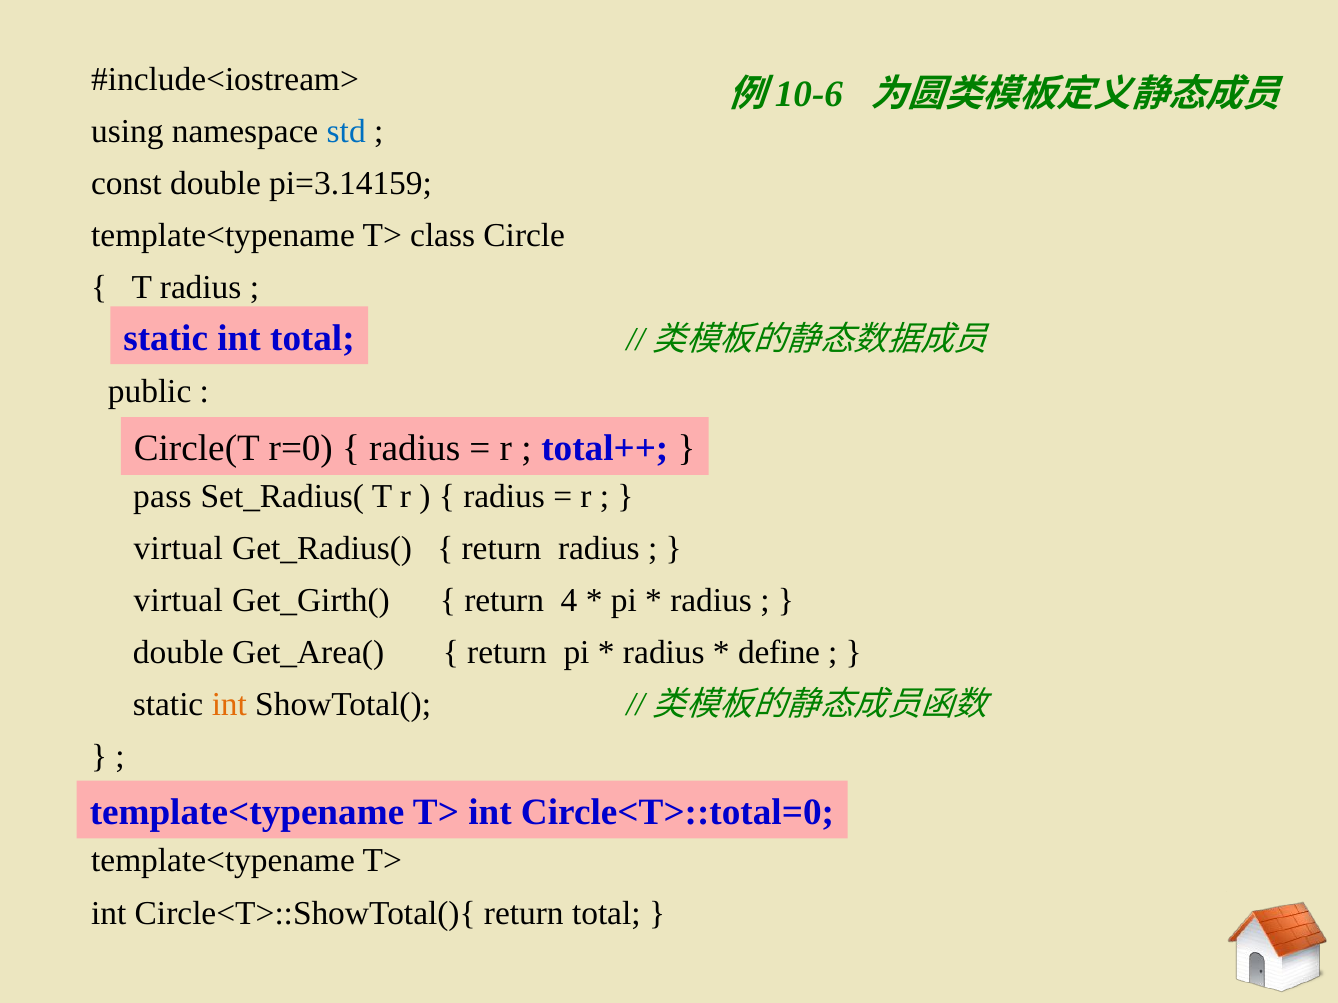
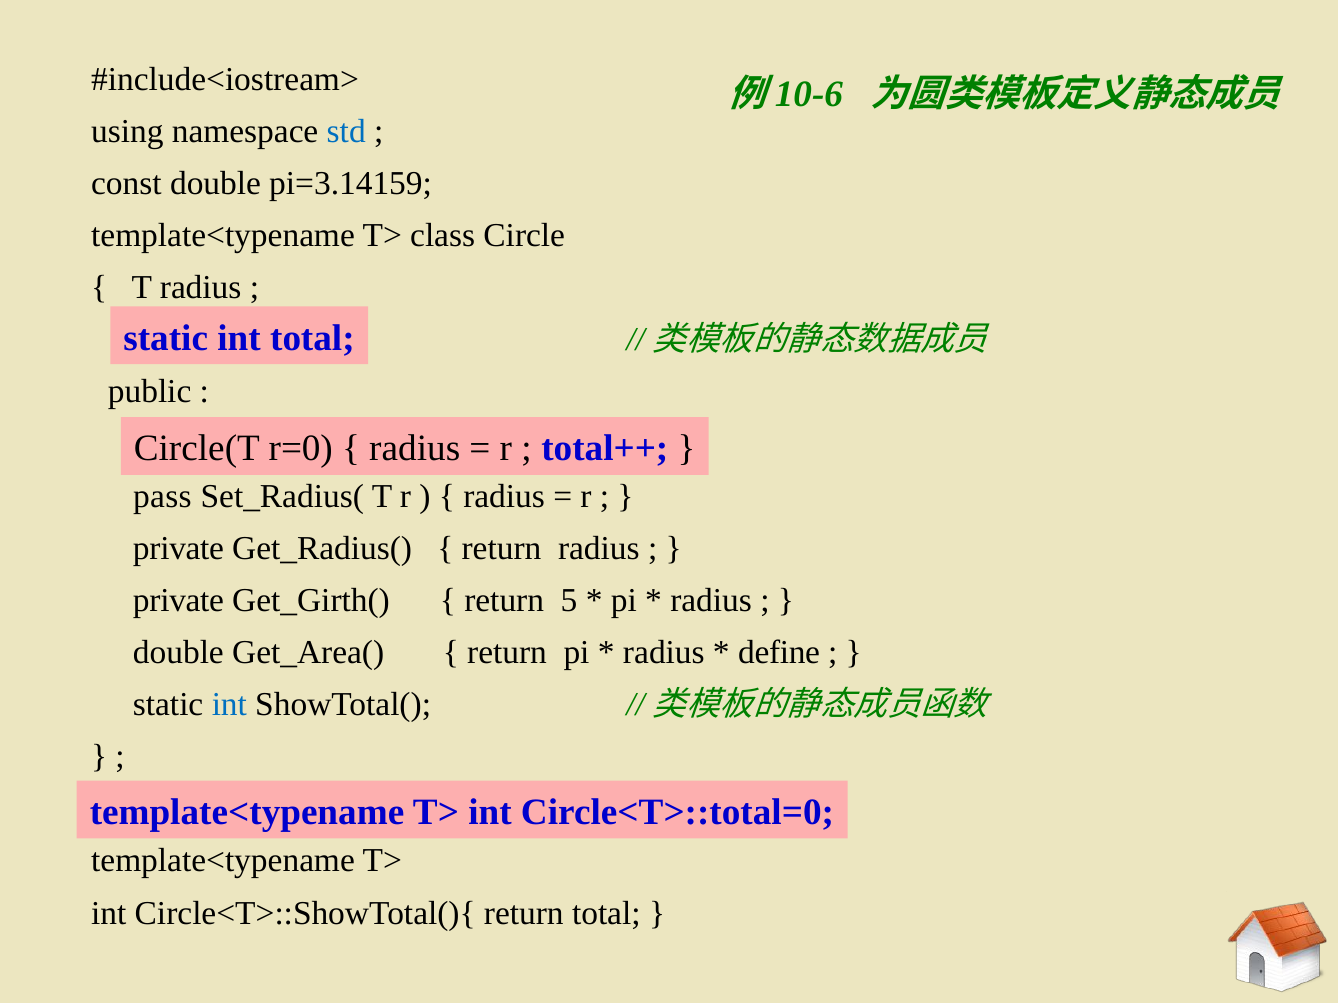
virtual at (178, 548): virtual -> private
virtual at (178, 601): virtual -> private
4: 4 -> 5
int at (229, 705) colour: orange -> blue
